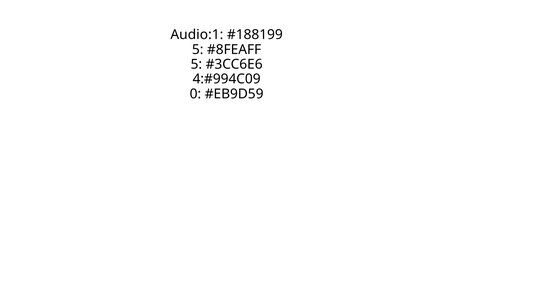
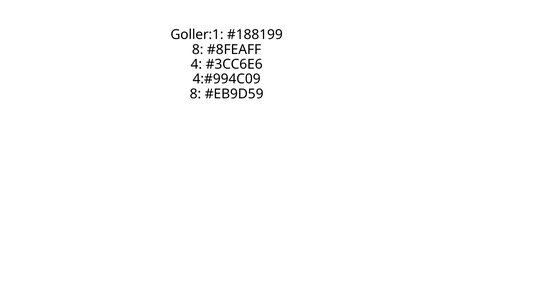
Audio:1: Audio:1 -> Goller:1
5 at (198, 49): 5 -> 8
5 at (196, 64): 5 -> 4
0 at (195, 94): 0 -> 8
